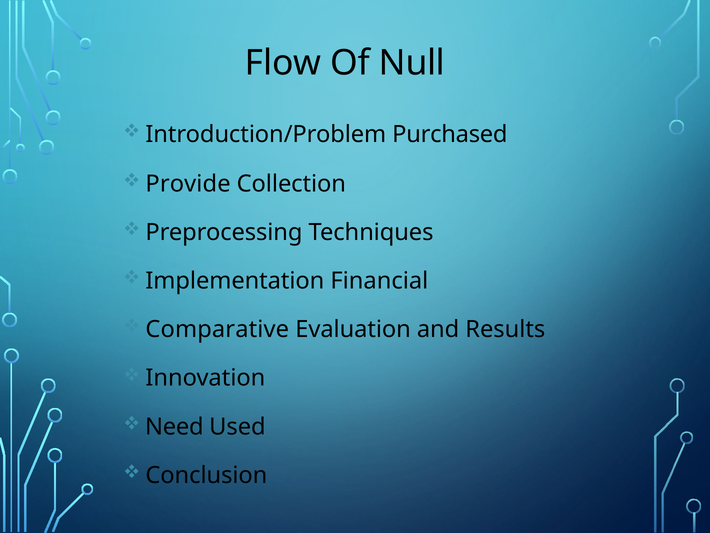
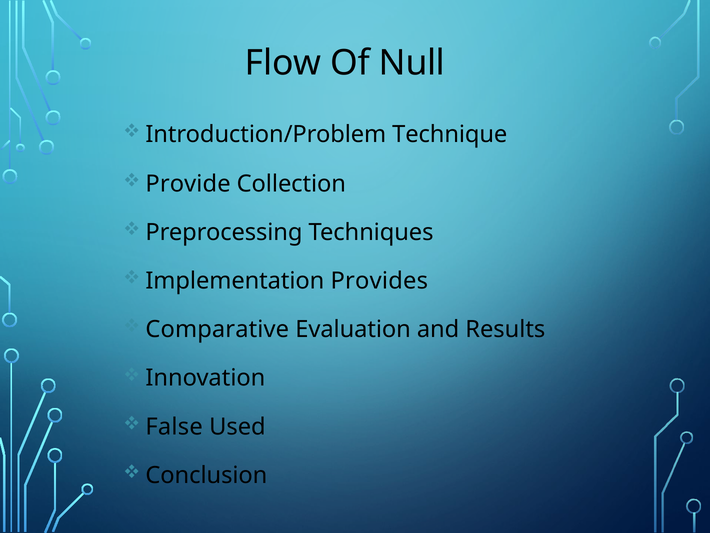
Purchased: Purchased -> Technique
Financial: Financial -> Provides
Need: Need -> False
